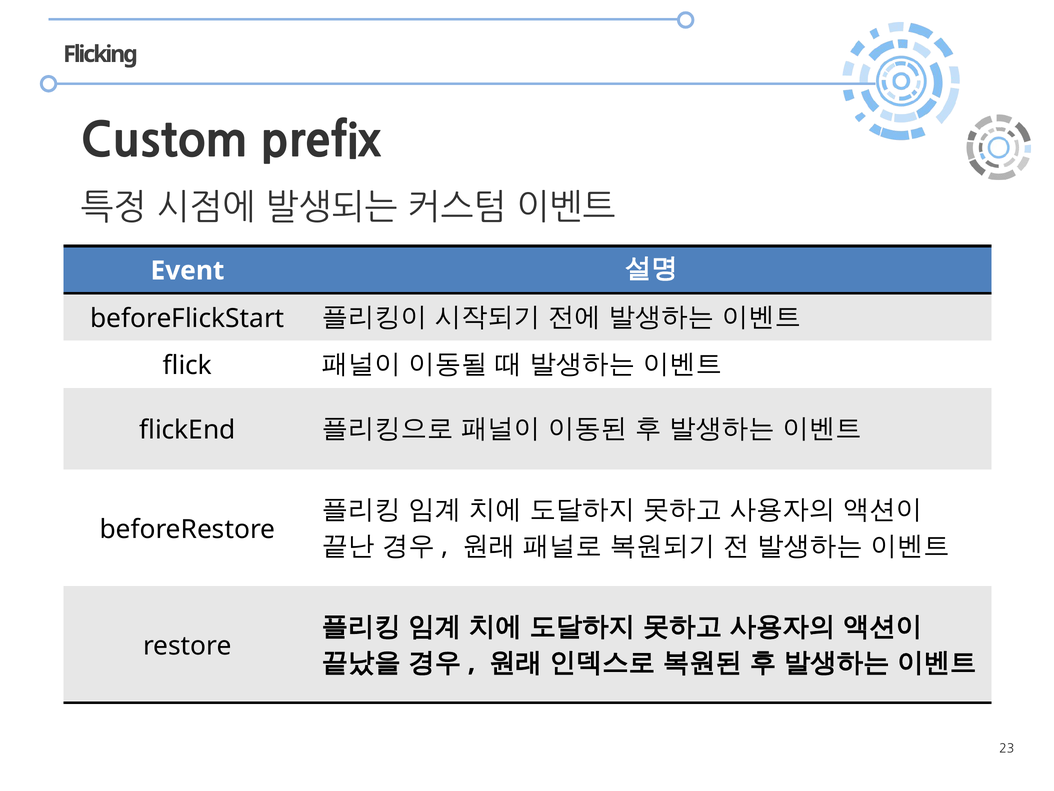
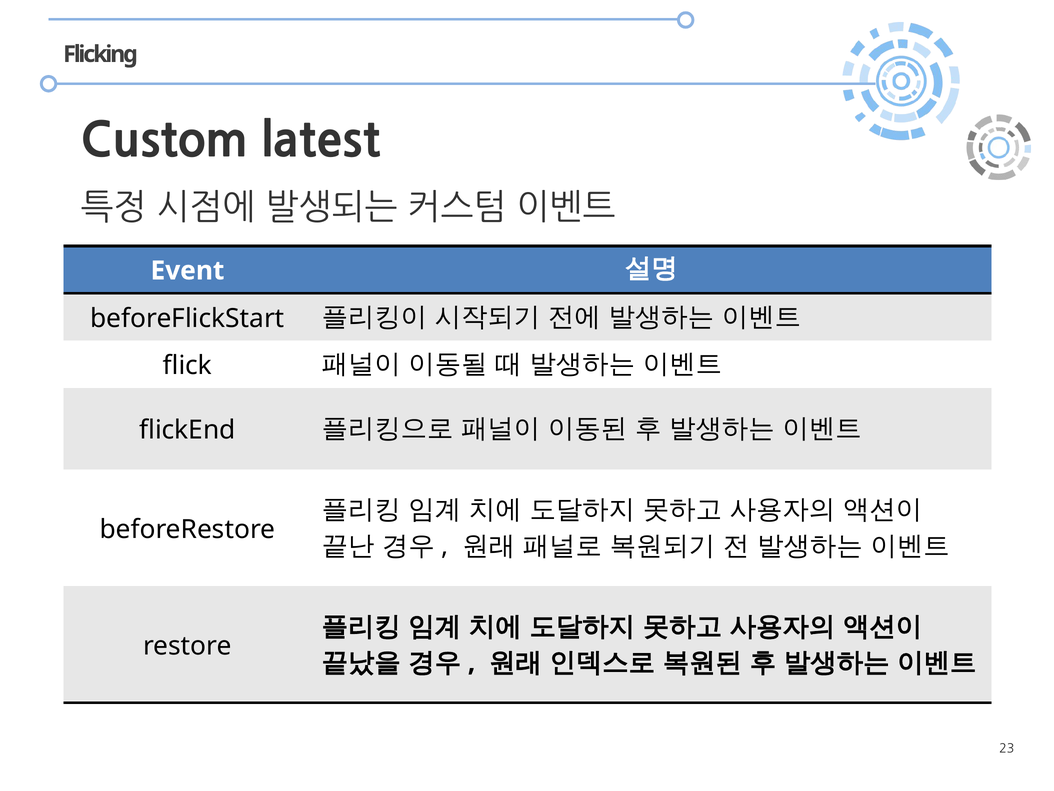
prefix: prefix -> latest
